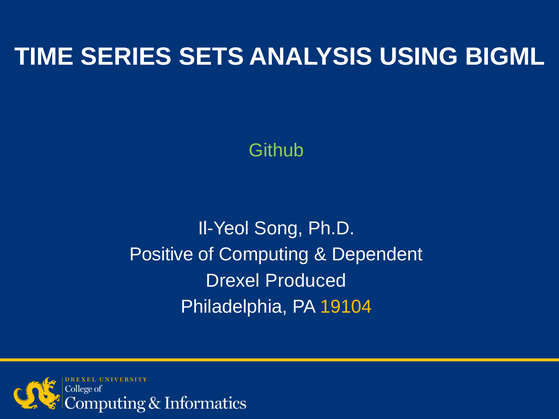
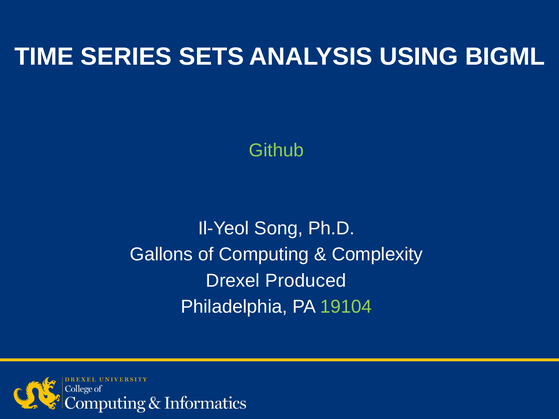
Positive: Positive -> Gallons
Dependent: Dependent -> Complexity
19104 colour: yellow -> light green
